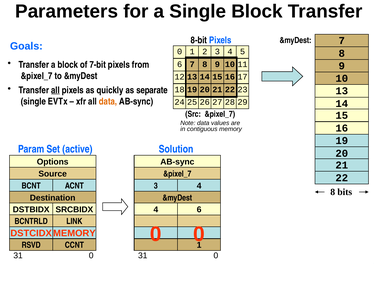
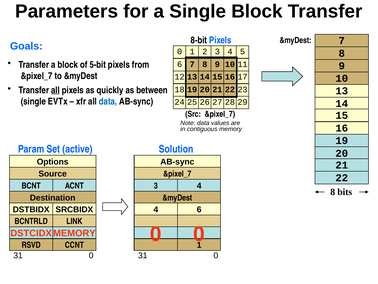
7-bit: 7-bit -> 5-bit
separate: separate -> between
data at (108, 101) colour: orange -> blue
